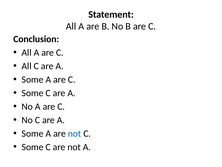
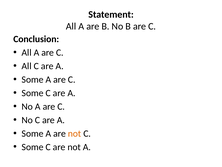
not at (75, 133) colour: blue -> orange
